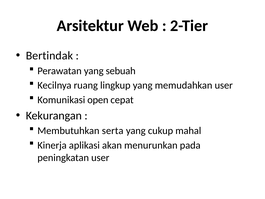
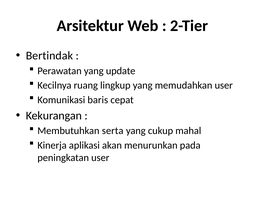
sebuah: sebuah -> update
open: open -> baris
